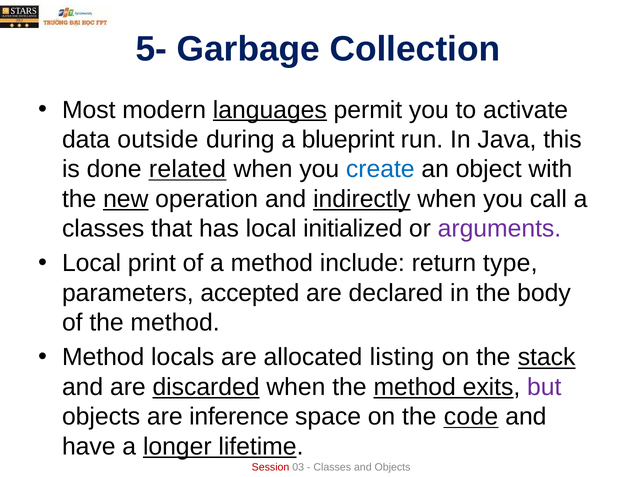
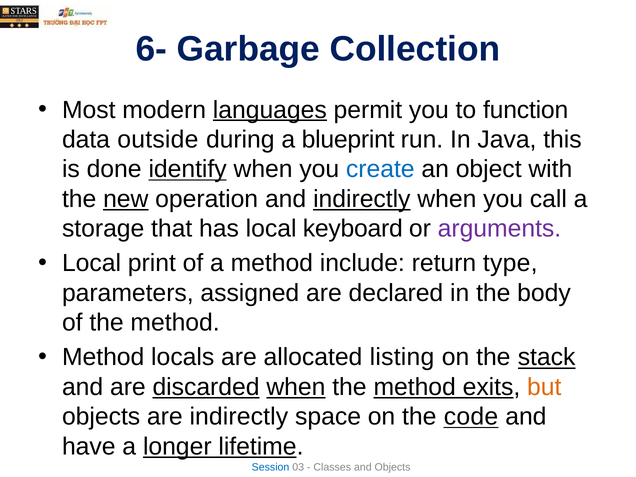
5-: 5- -> 6-
activate: activate -> function
related: related -> identify
classes at (103, 229): classes -> storage
initialized: initialized -> keyboard
accepted: accepted -> assigned
when at (296, 387) underline: none -> present
but colour: purple -> orange
are inference: inference -> indirectly
Session colour: red -> blue
